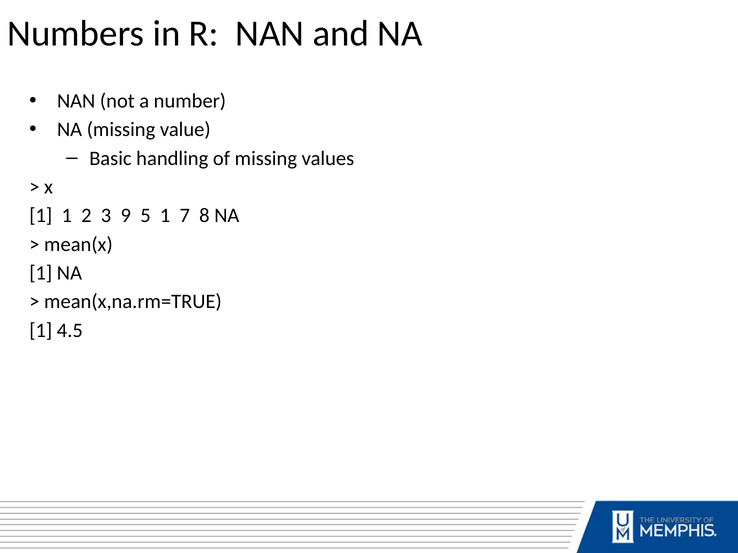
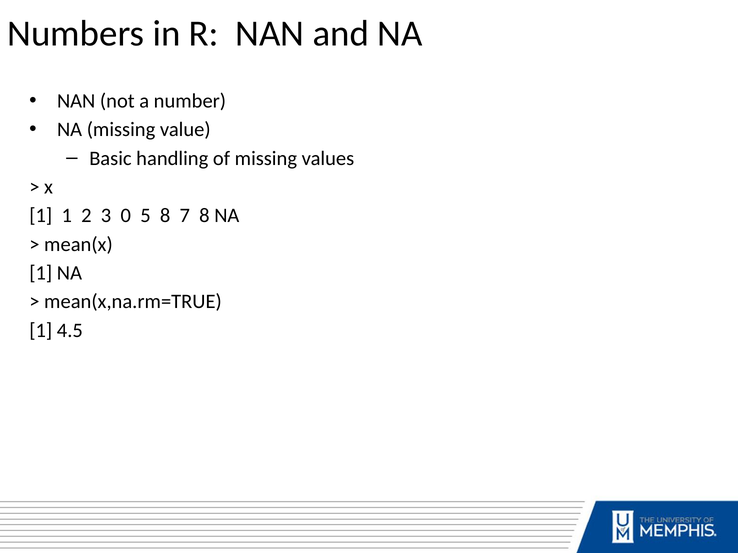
9: 9 -> 0
5 1: 1 -> 8
